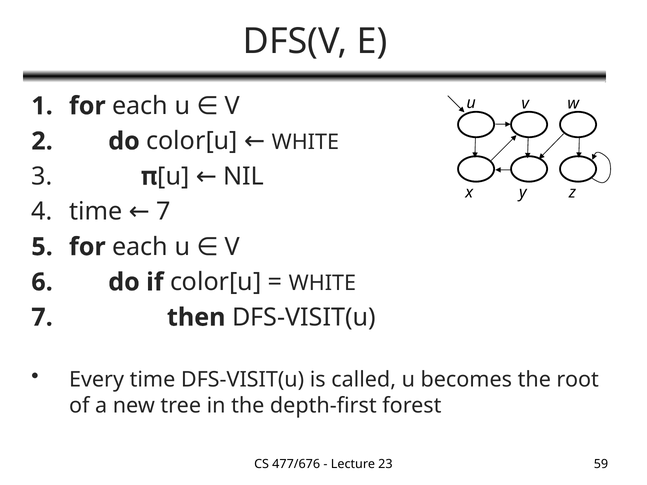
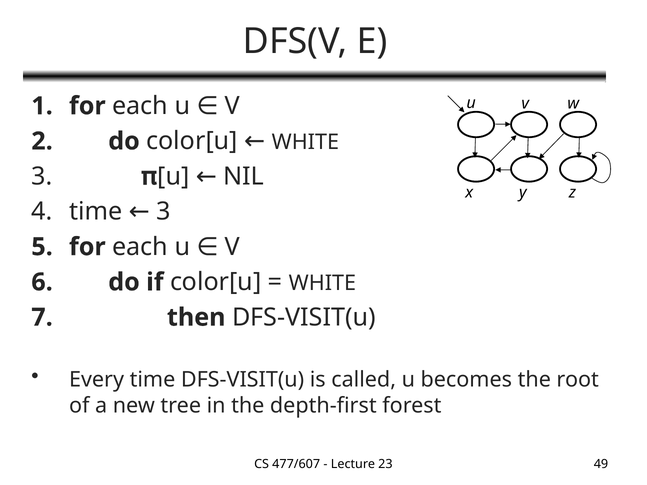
time 7: 7 -> 3
477/676: 477/676 -> 477/607
59: 59 -> 49
